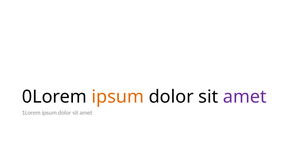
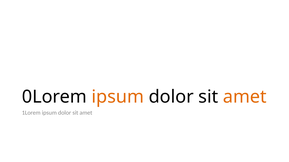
amet at (245, 97) colour: purple -> orange
